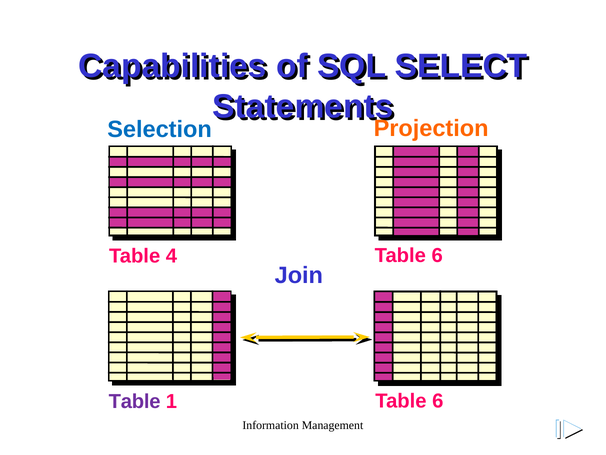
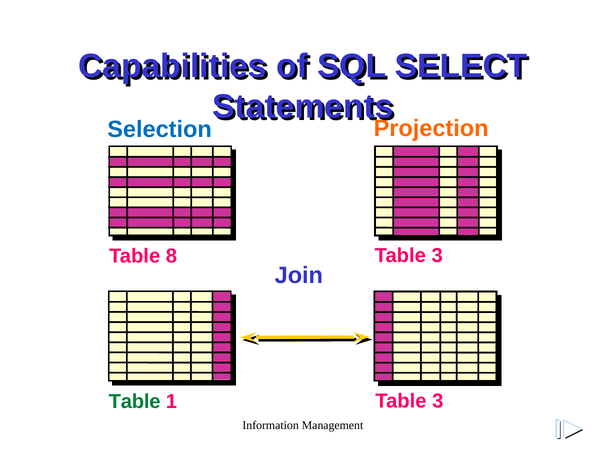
4: 4 -> 8
6 at (437, 255): 6 -> 3
Table at (135, 401) colour: purple -> green
1 Table 6: 6 -> 3
